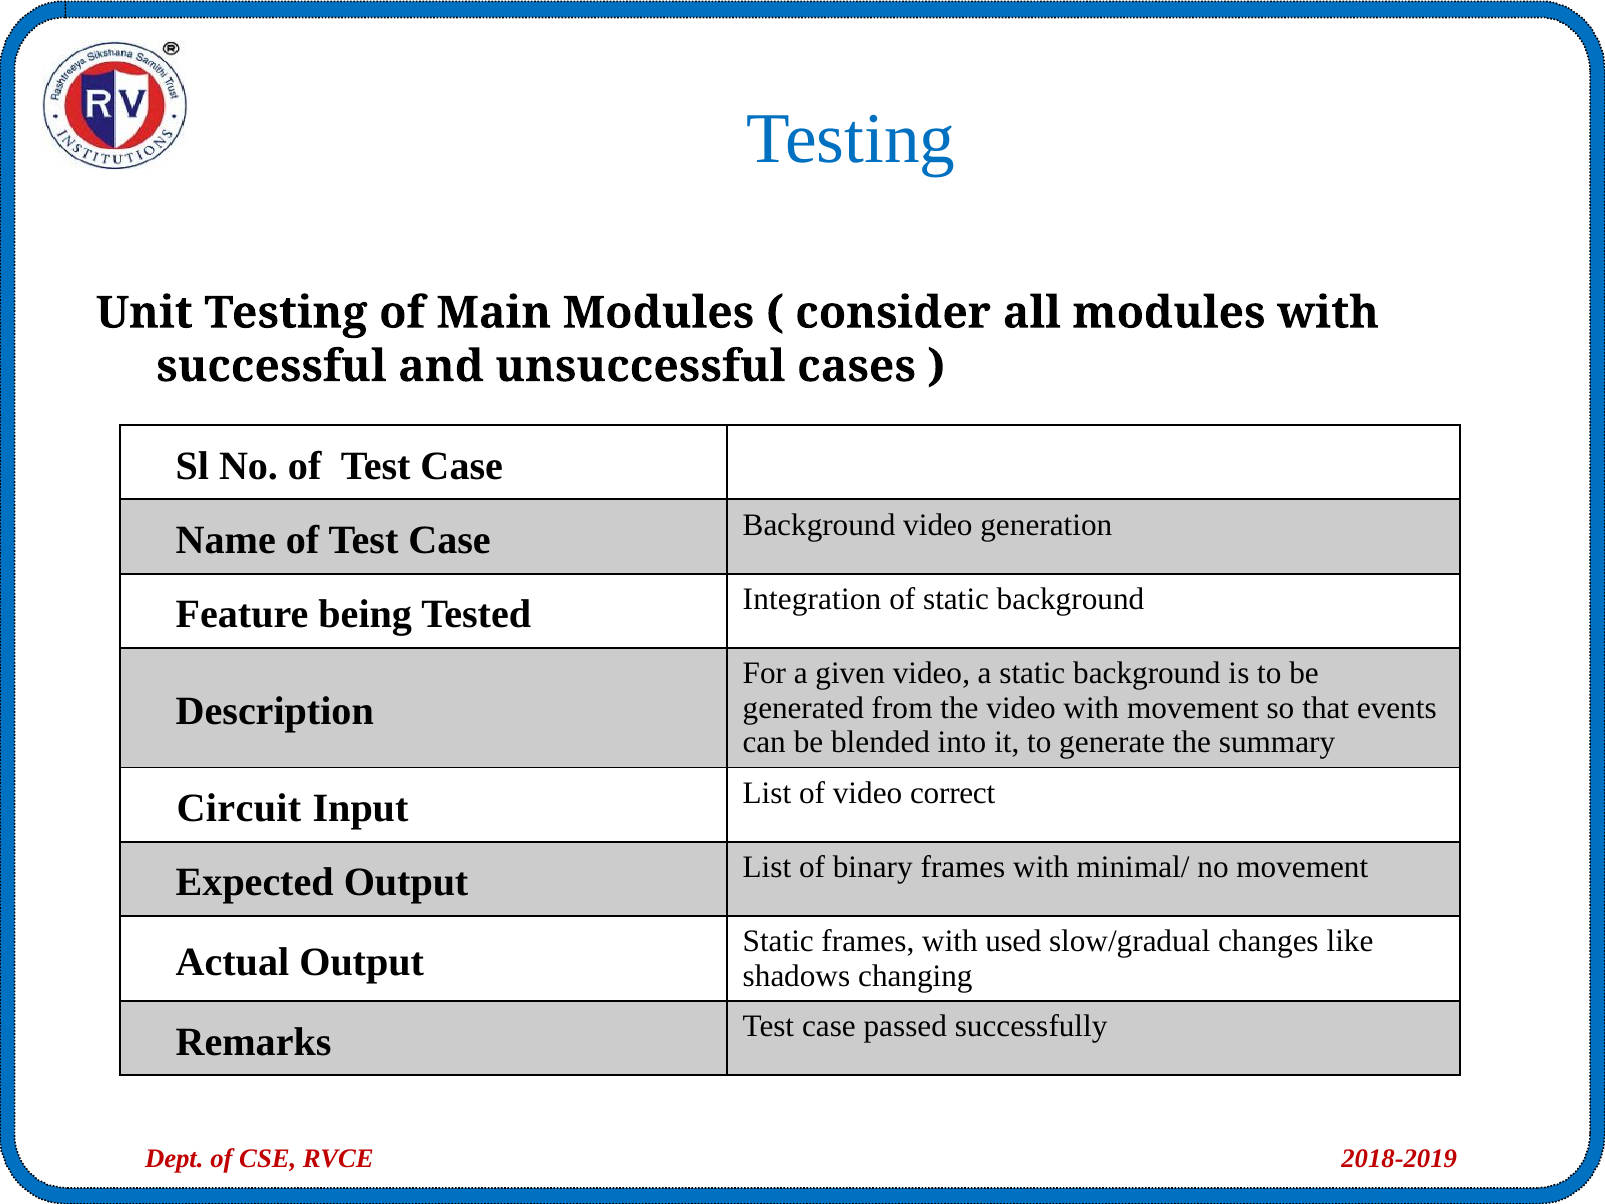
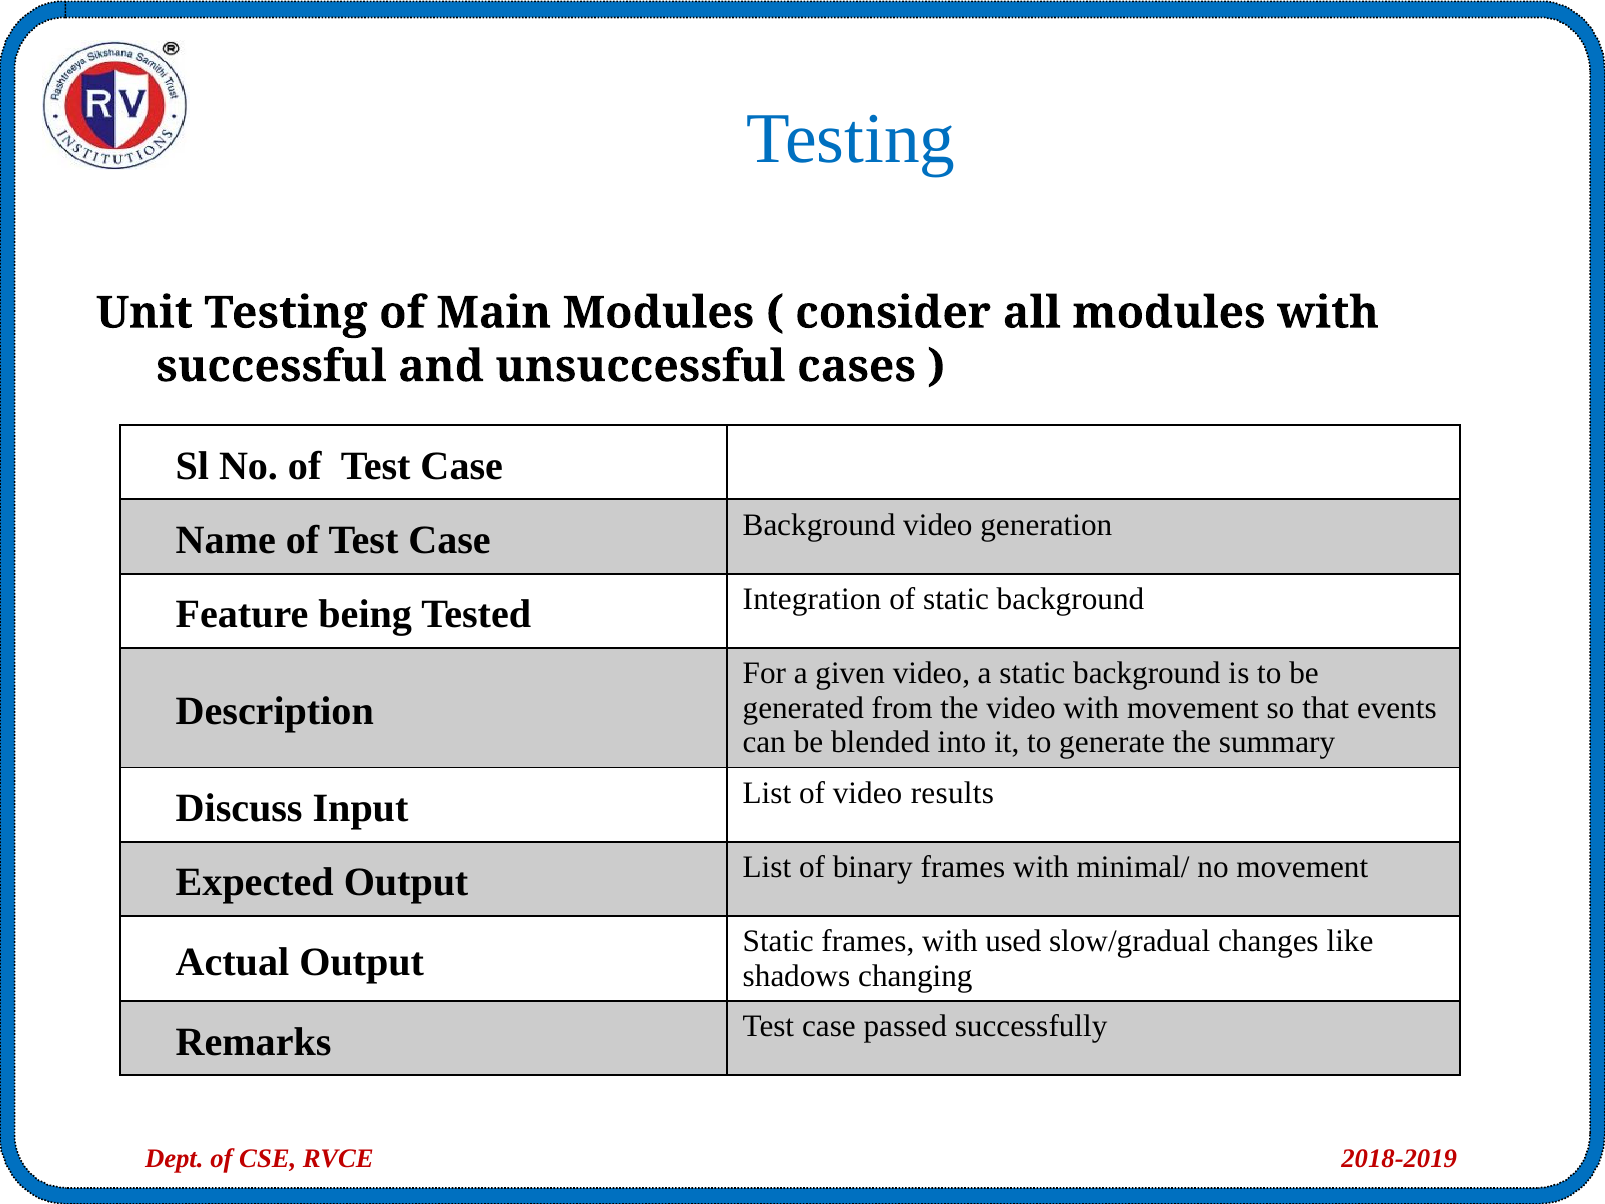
Circuit: Circuit -> Discuss
correct: correct -> results
